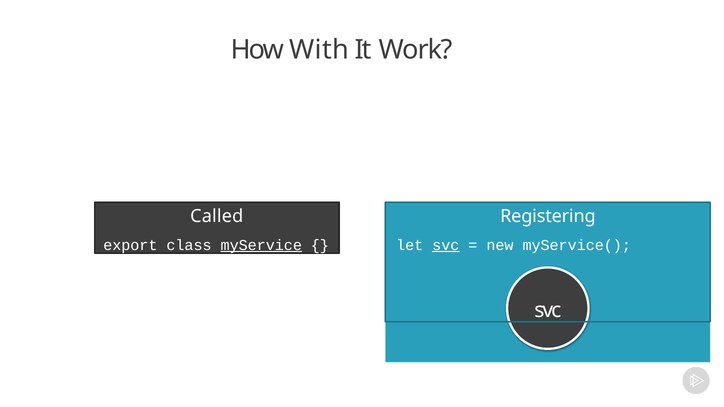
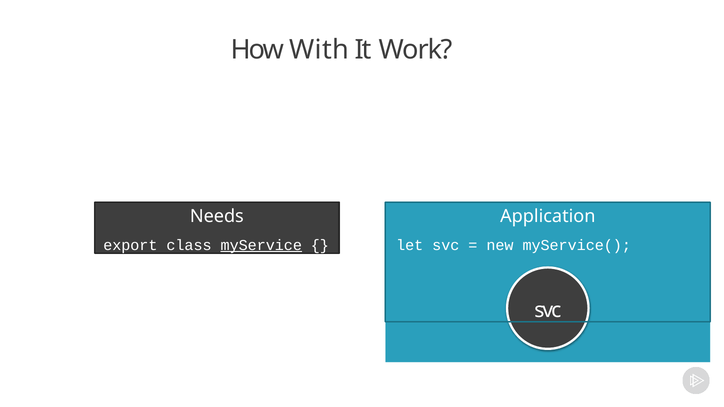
Called: Called -> Needs
Registering: Registering -> Application
svc at (446, 245) underline: present -> none
